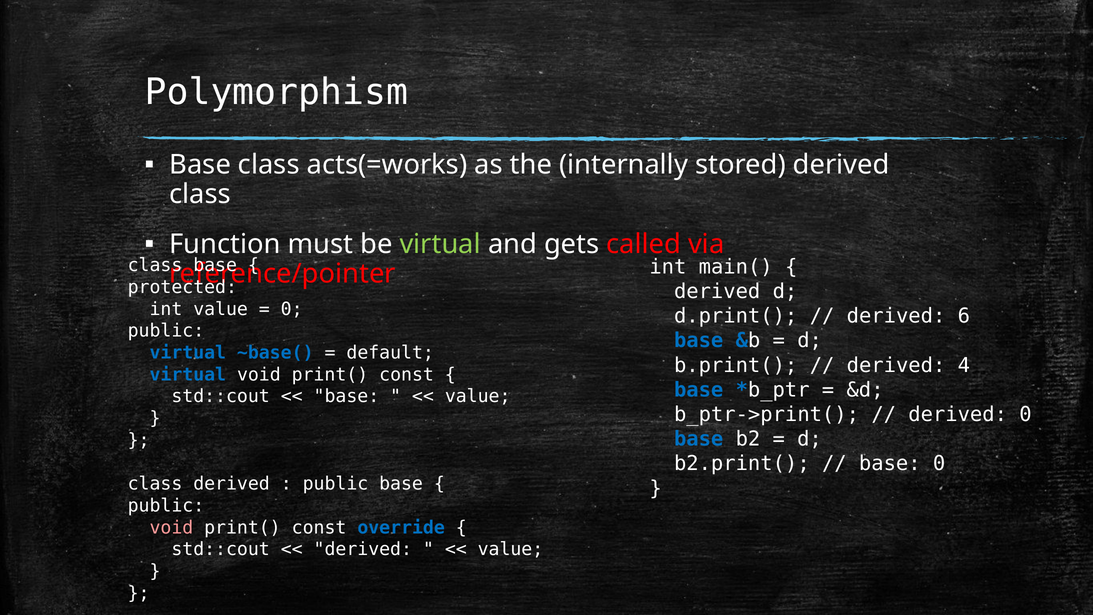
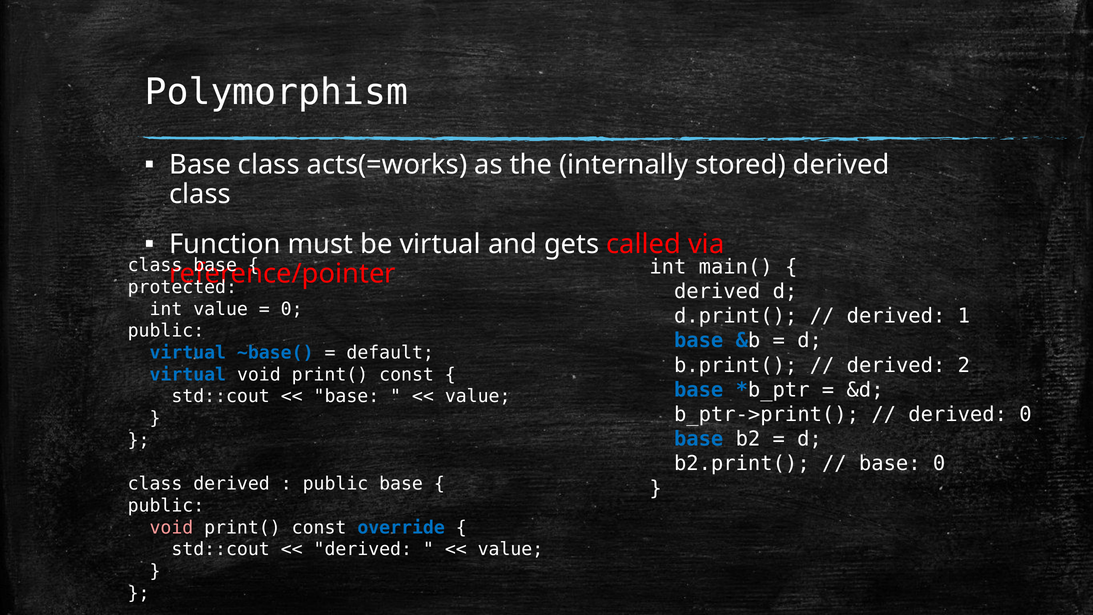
virtual at (440, 244) colour: light green -> white
6: 6 -> 1
4: 4 -> 2
